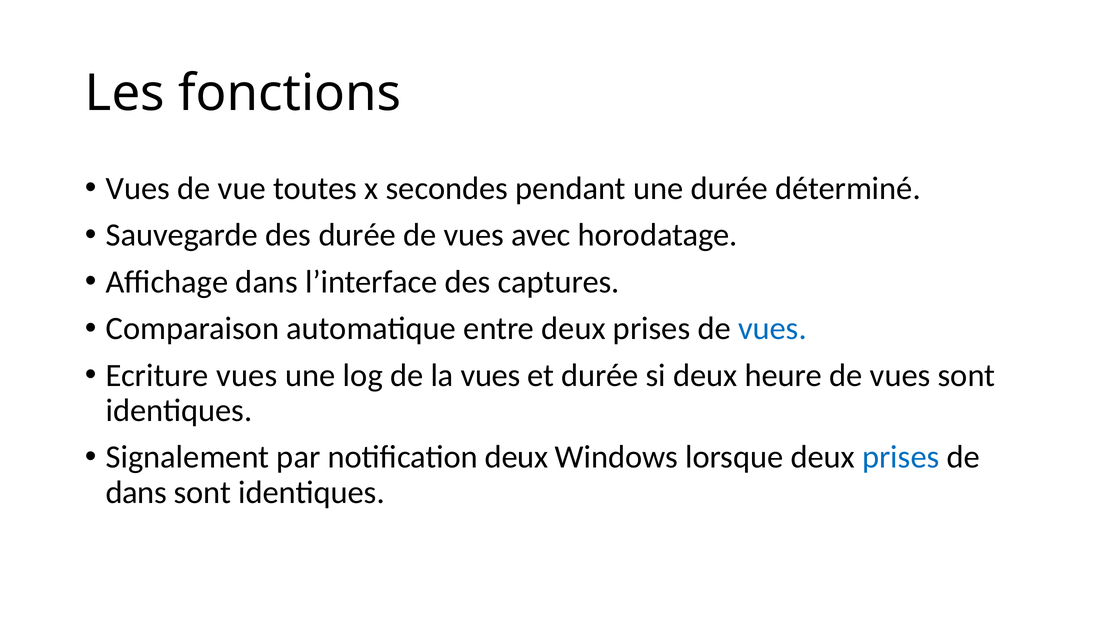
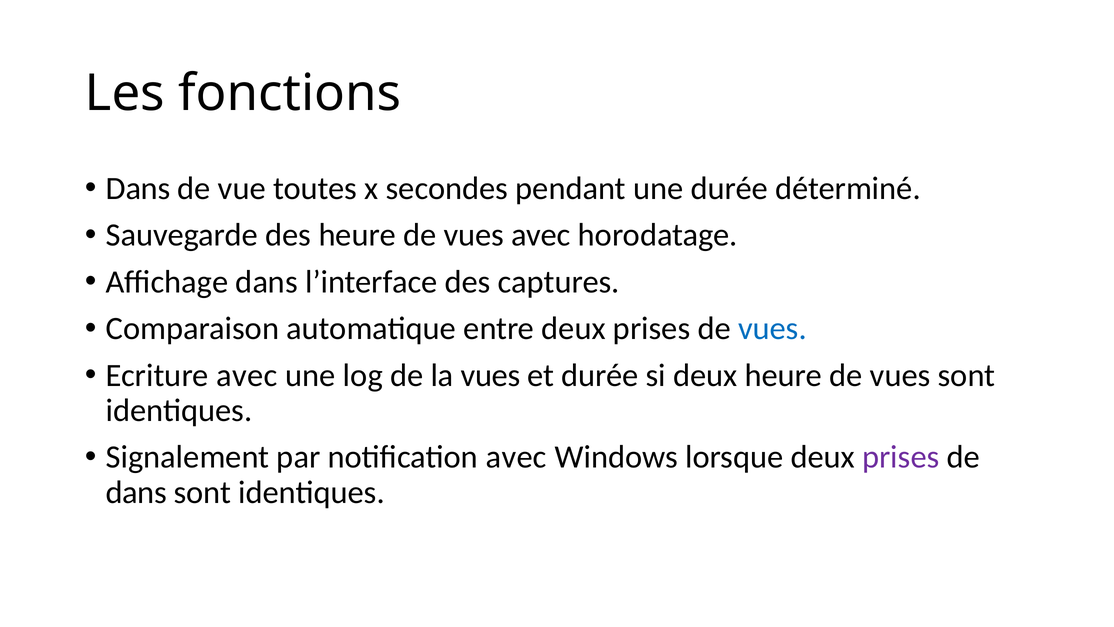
Vues at (138, 188): Vues -> Dans
des durée: durée -> heure
Ecriture vues: vues -> avec
notification deux: deux -> avec
prises at (901, 457) colour: blue -> purple
